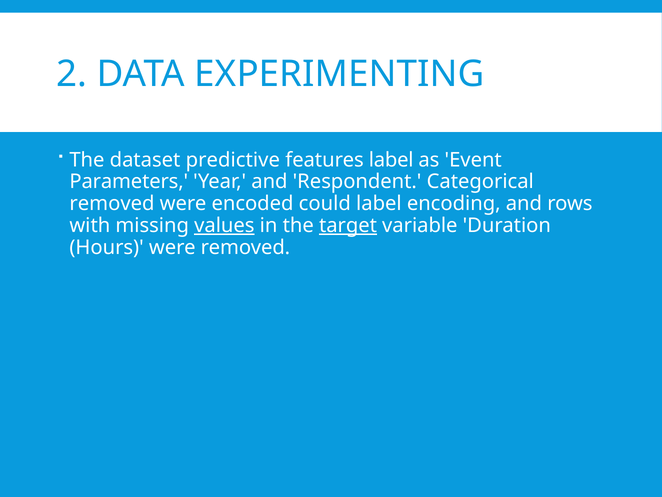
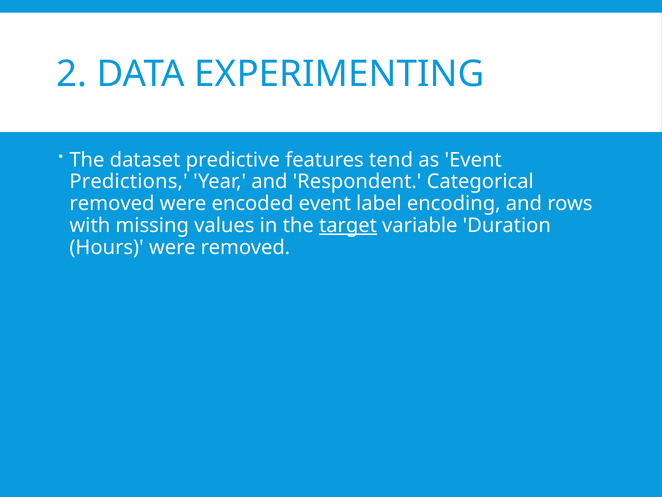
features label: label -> tend
Parameters: Parameters -> Predictions
encoded could: could -> event
values underline: present -> none
